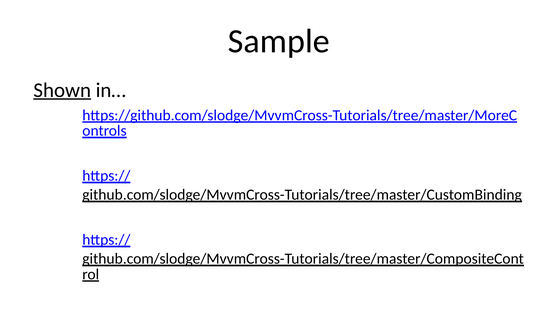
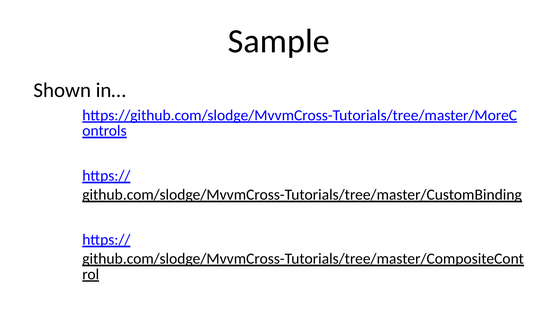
Shown underline: present -> none
